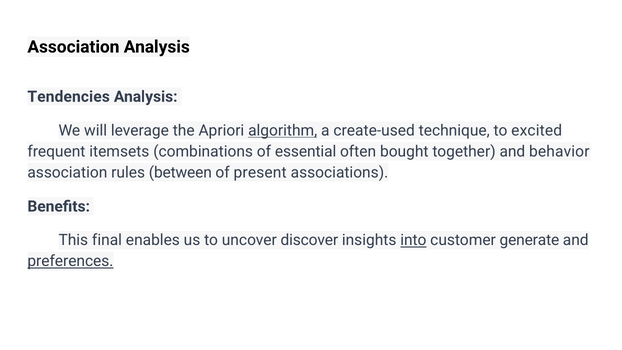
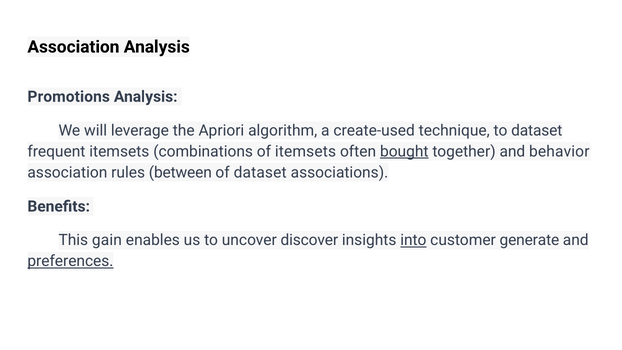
Tendencies: Tendencies -> Promotions
algorithm underline: present -> none
to excited: excited -> dataset
of essential: essential -> itemsets
bought underline: none -> present
of present: present -> dataset
final: final -> gain
